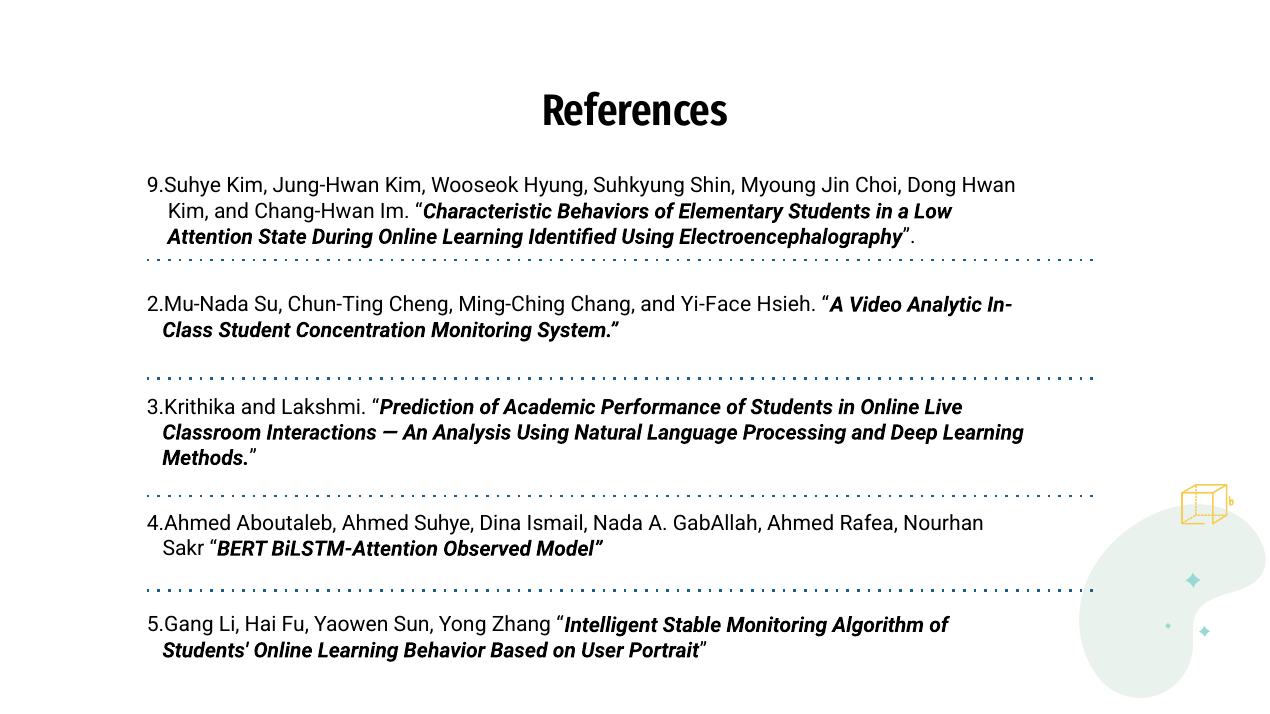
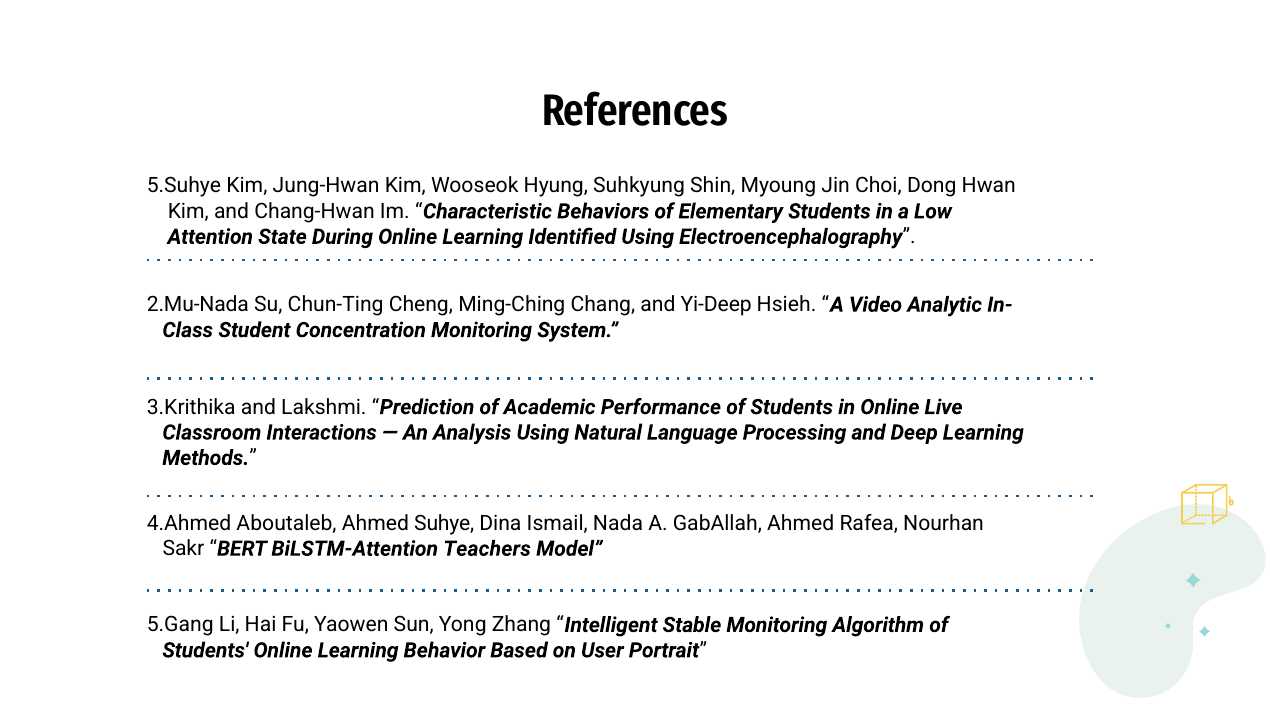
9.Suhye: 9.Suhye -> 5.Suhye
Yi-Face: Yi-Face -> Yi-Deep
Observed: Observed -> Teachers
